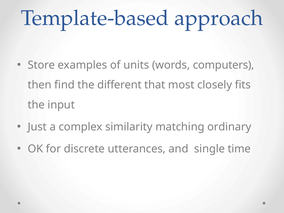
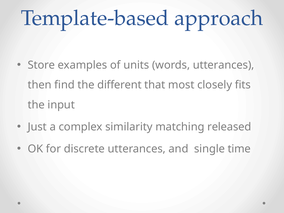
words computers: computers -> utterances
ordinary: ordinary -> released
